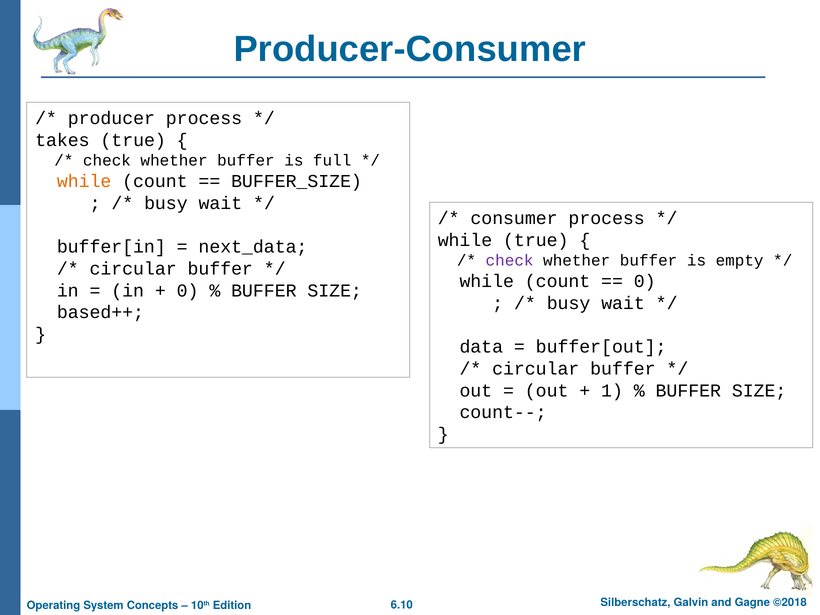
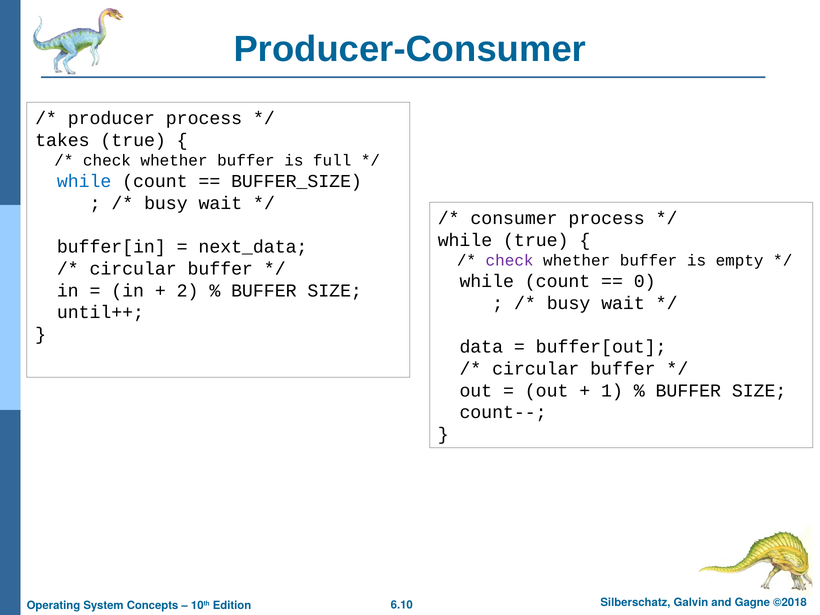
while at (84, 181) colour: orange -> blue
0 at (188, 291): 0 -> 2
based++: based++ -> until++
